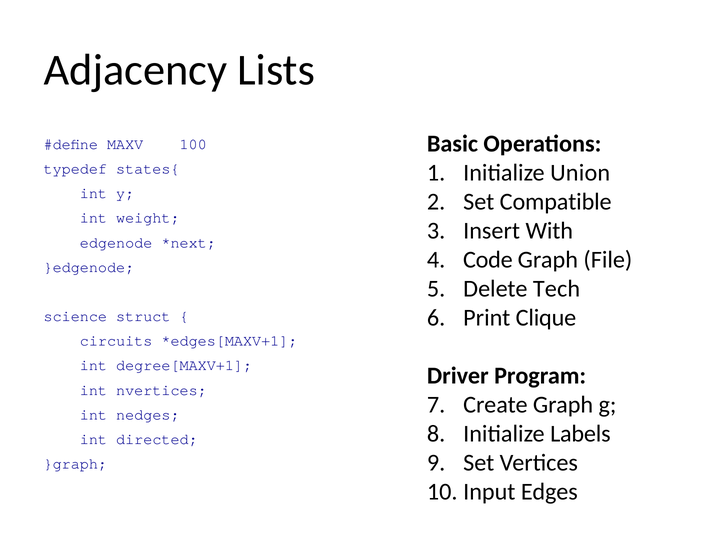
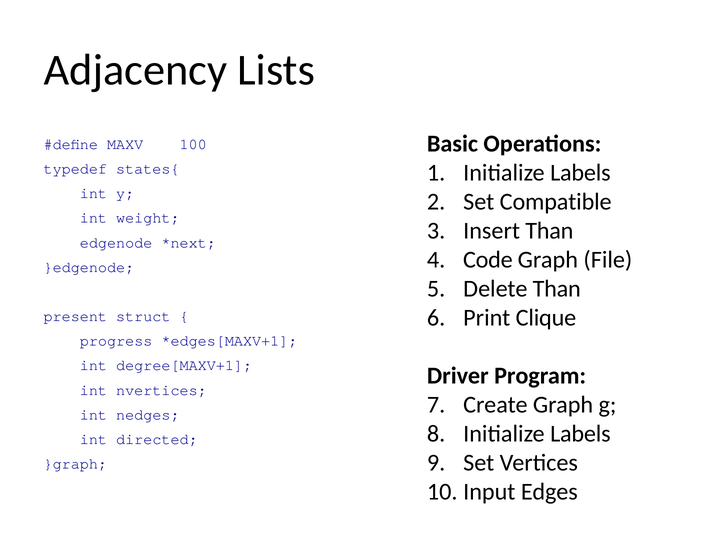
Union at (580, 173): Union -> Labels
Insert With: With -> Than
Delete Tech: Tech -> Than
science: science -> present
circuits: circuits -> progress
